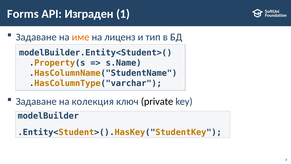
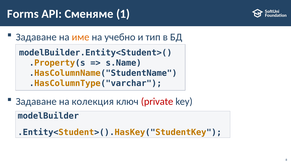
Изграден: Изграден -> Сменяме
лиценз: лиценз -> учебно
private colour: black -> red
